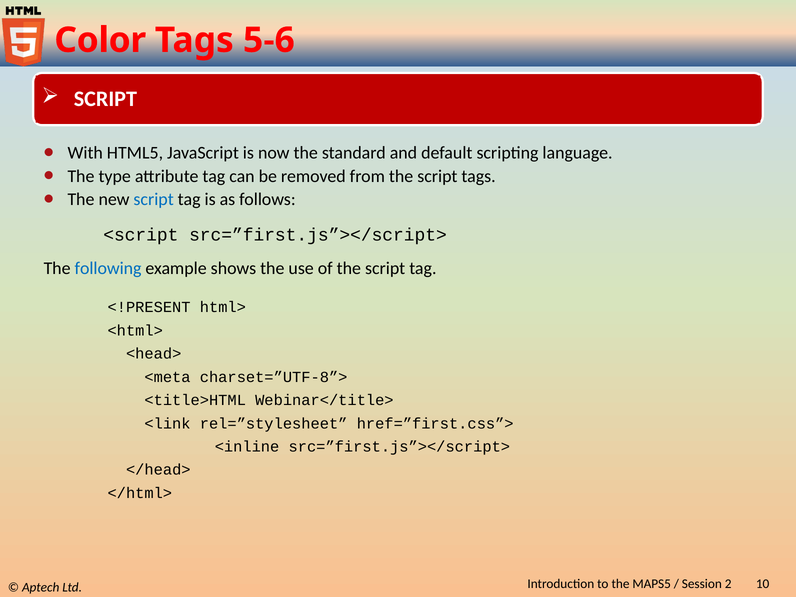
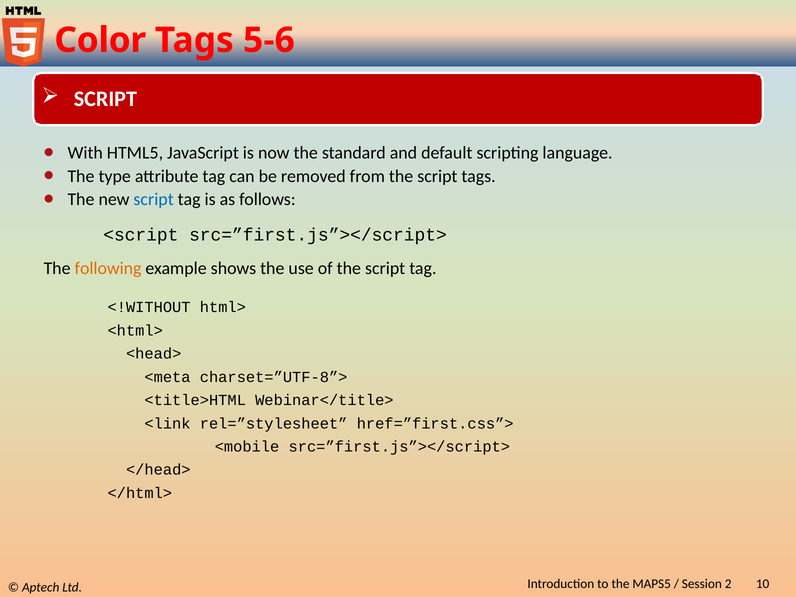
following colour: blue -> orange
<!PRESENT: <!PRESENT -> <!WITHOUT
<inline: <inline -> <mobile
